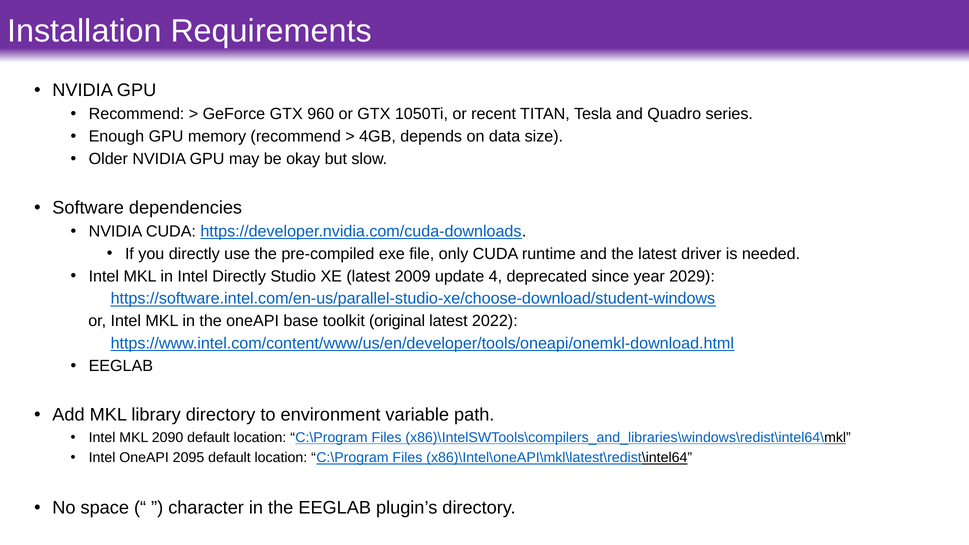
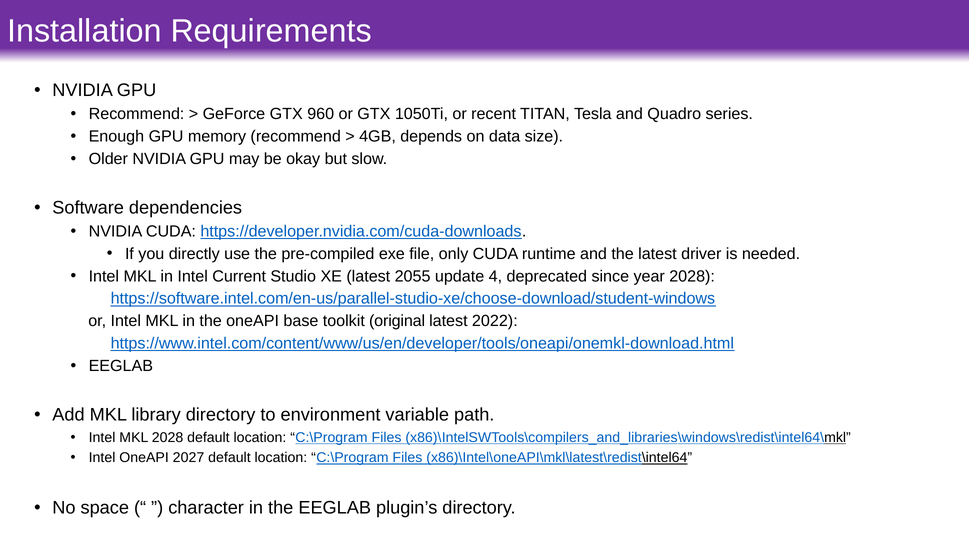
Intel Directly: Directly -> Current
2009: 2009 -> 2055
year 2029: 2029 -> 2028
MKL 2090: 2090 -> 2028
2095: 2095 -> 2027
